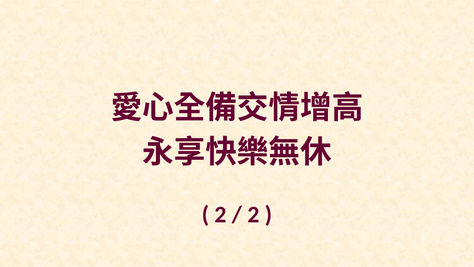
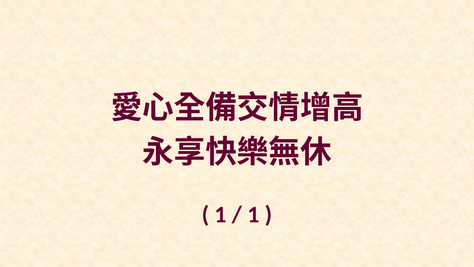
2 at (221, 214): 2 -> 1
2 at (253, 214): 2 -> 1
